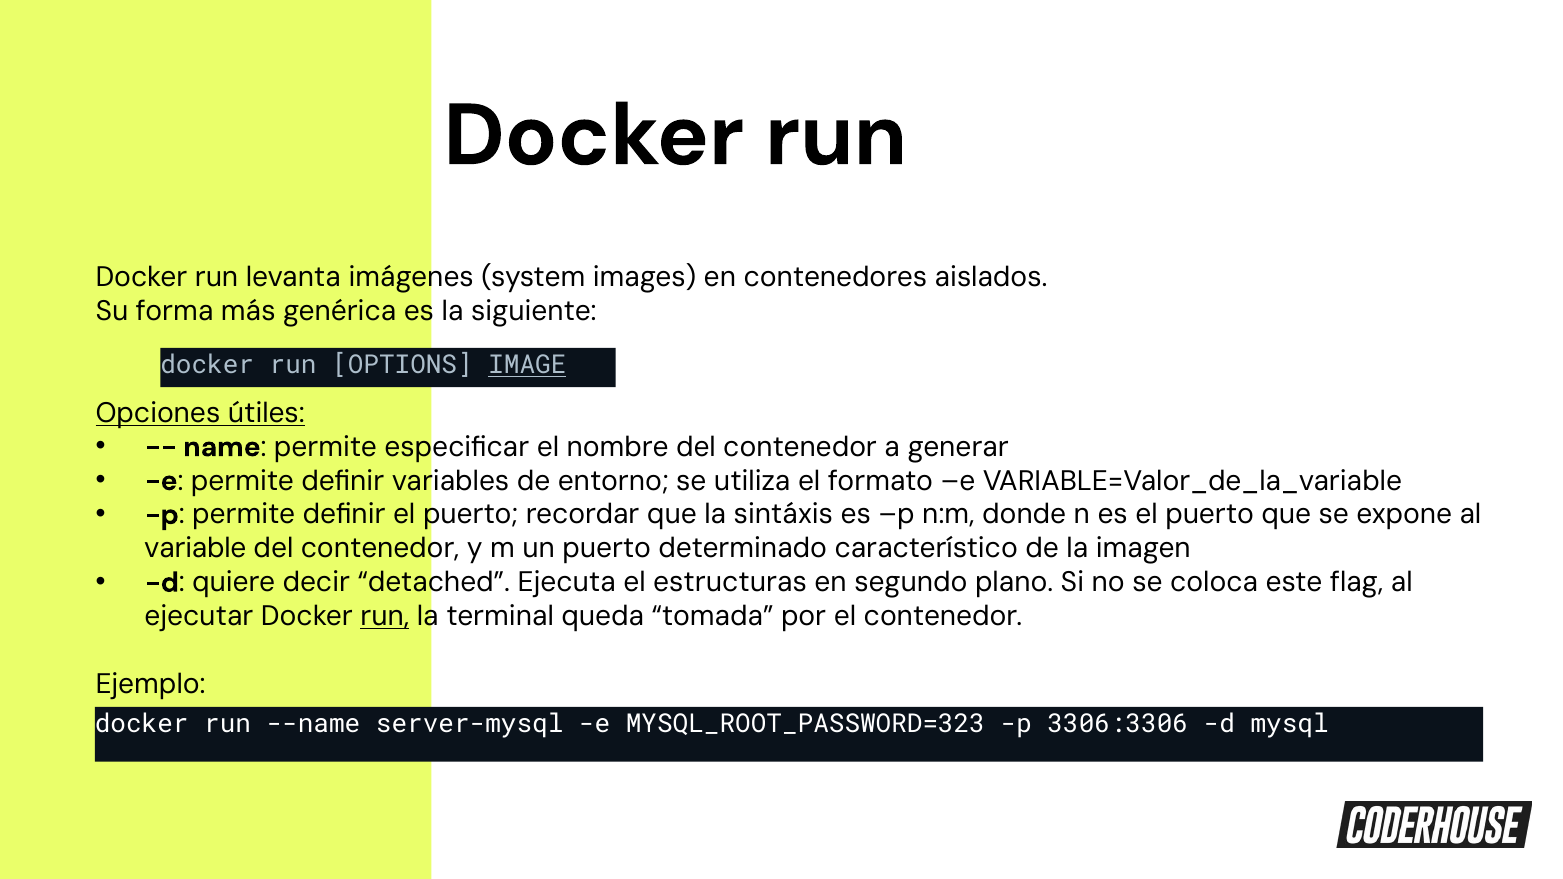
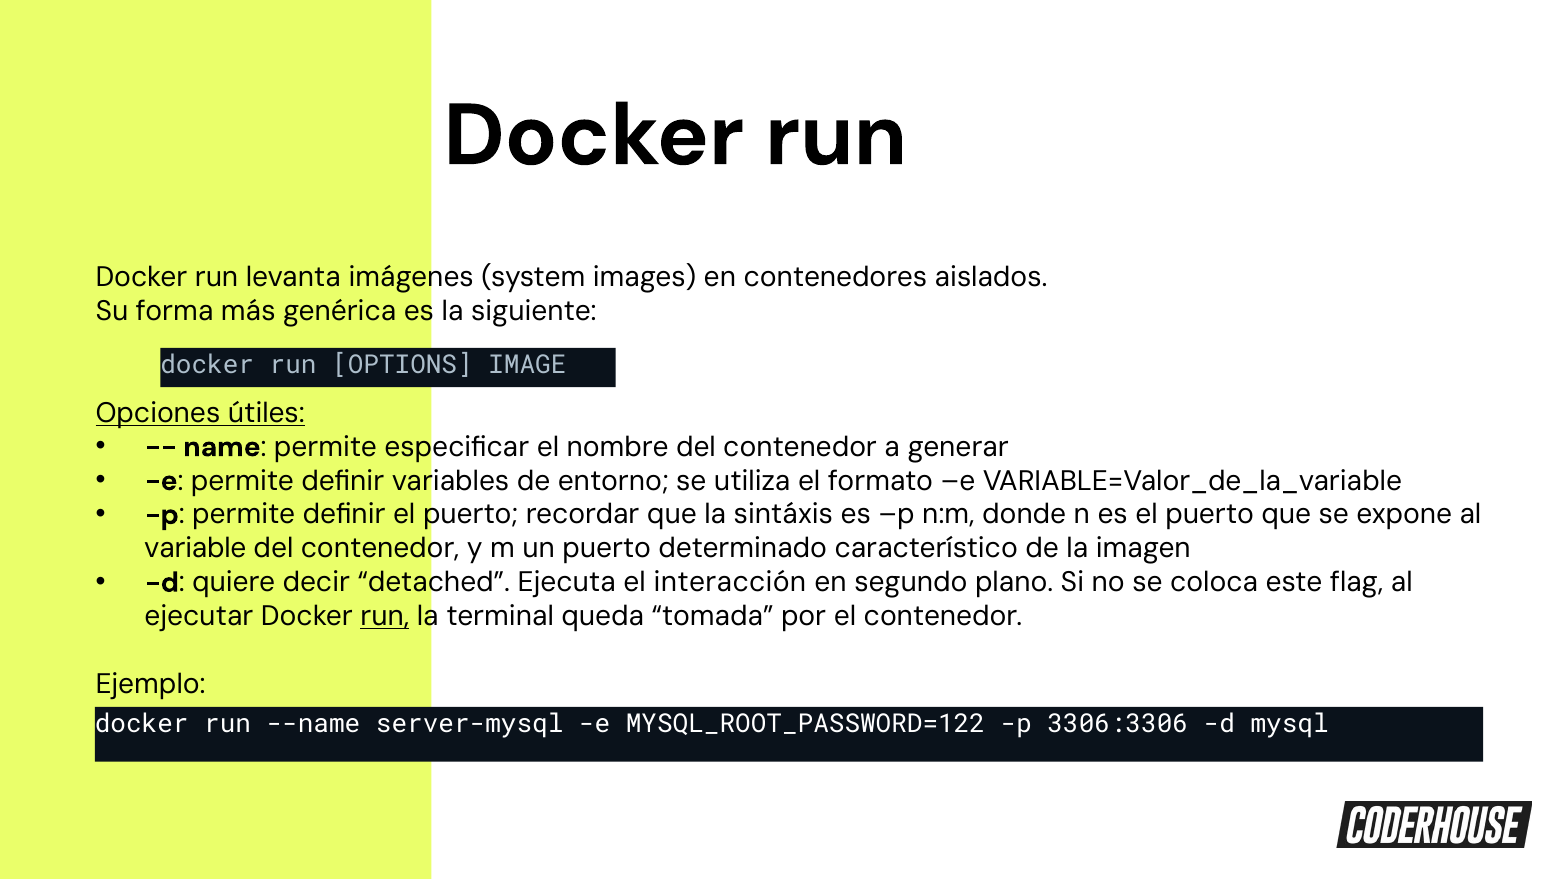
IMAGE underline: present -> none
estructuras: estructuras -> interacción
MYSQL_ROOT_PASSWORD=323: MYSQL_ROOT_PASSWORD=323 -> MYSQL_ROOT_PASSWORD=122
